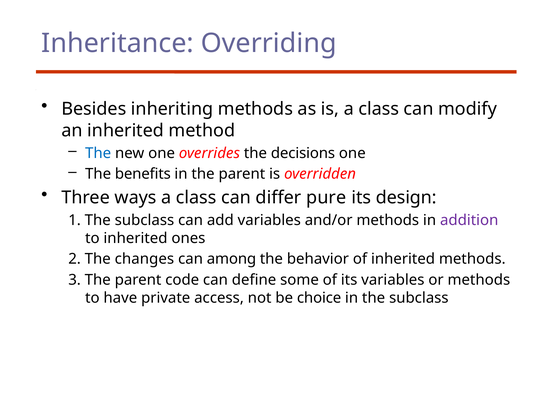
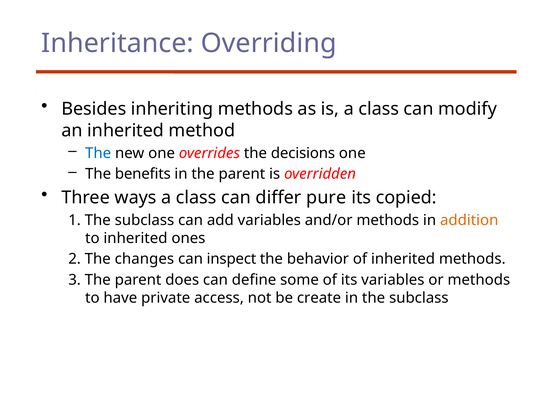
design: design -> copied
addition colour: purple -> orange
among: among -> inspect
code: code -> does
choice: choice -> create
